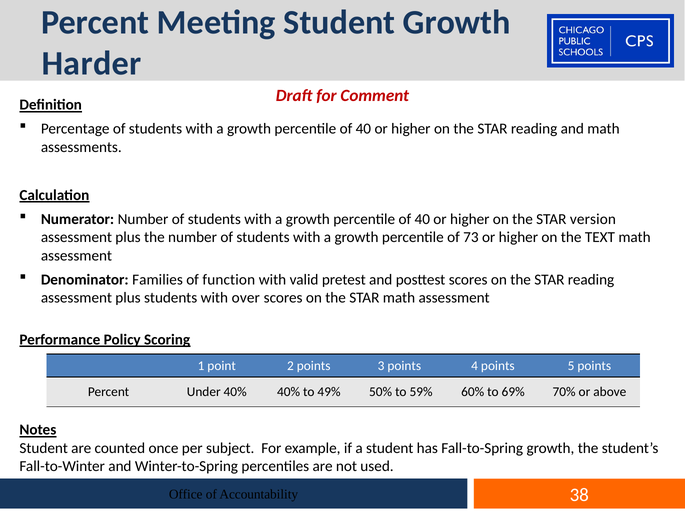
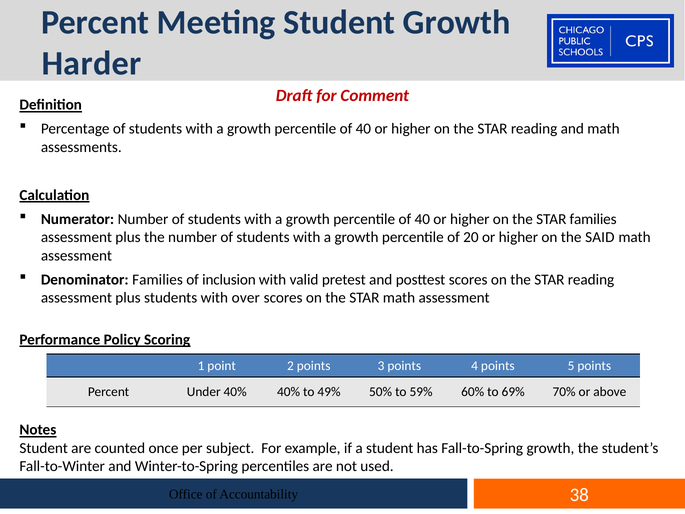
STAR version: version -> families
73: 73 -> 20
TEXT: TEXT -> SAID
function: function -> inclusion
